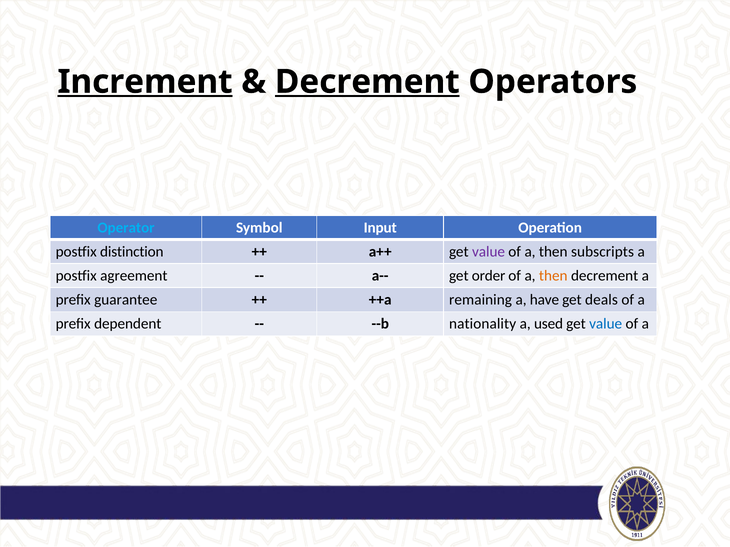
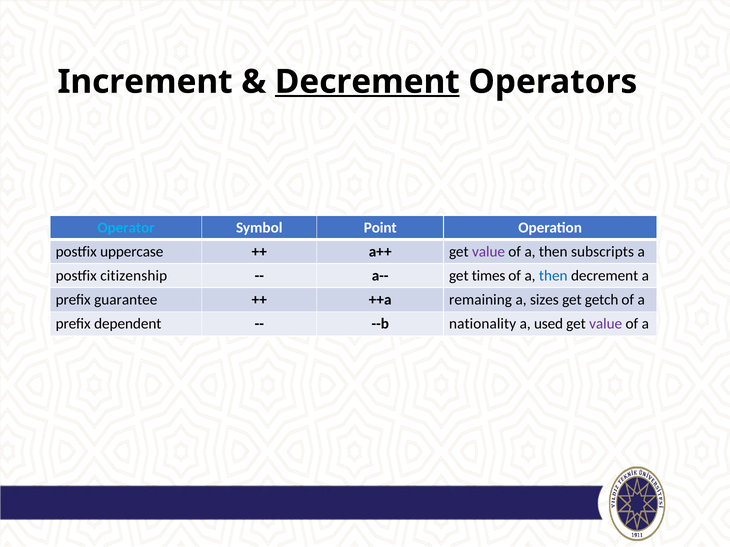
Increment underline: present -> none
Input: Input -> Point
distinction: distinction -> uppercase
agreement: agreement -> citizenship
order: order -> times
then at (553, 276) colour: orange -> blue
have: have -> sizes
deals: deals -> getch
value at (606, 324) colour: blue -> purple
